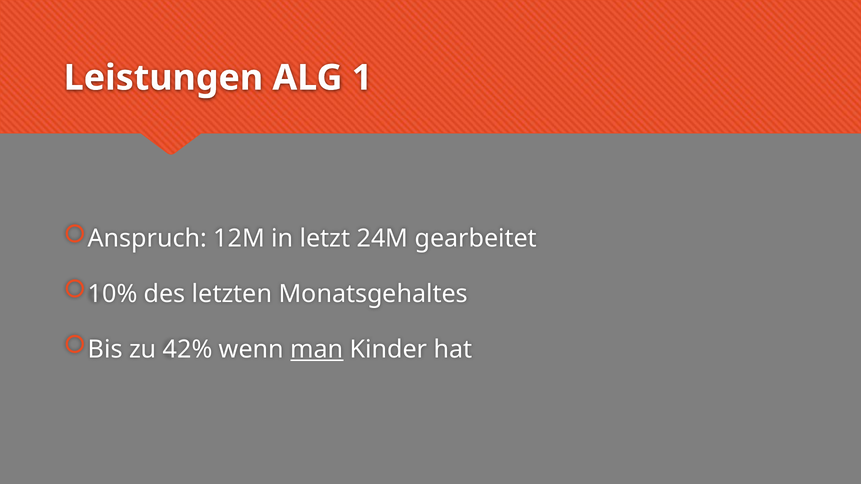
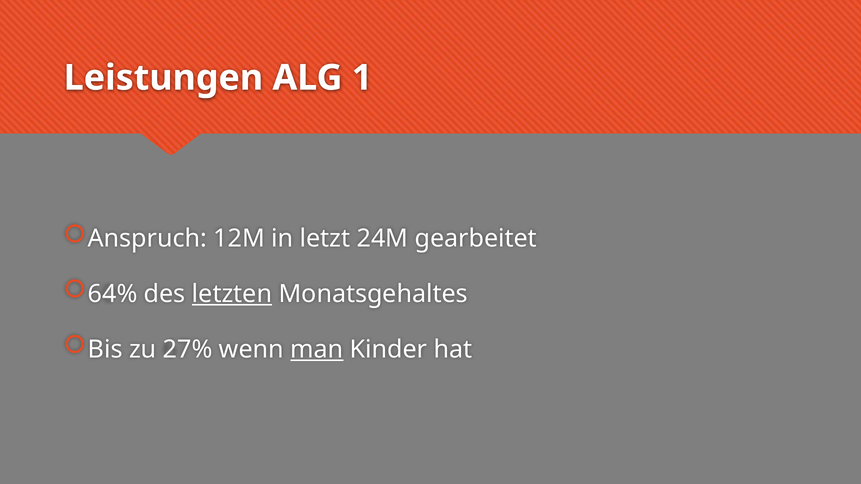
10%: 10% -> 64%
letzten underline: none -> present
42%: 42% -> 27%
